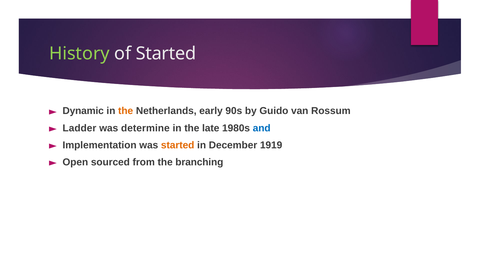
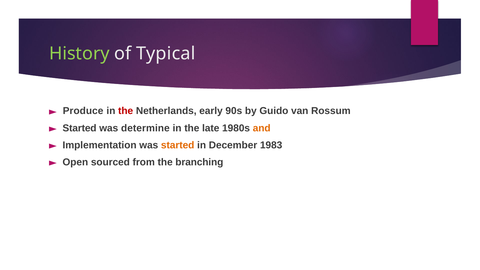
of Started: Started -> Typical
Dynamic: Dynamic -> Produce
the at (126, 111) colour: orange -> red
Ladder at (79, 128): Ladder -> Started
and colour: blue -> orange
1919: 1919 -> 1983
